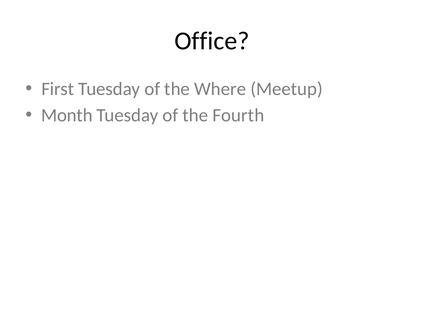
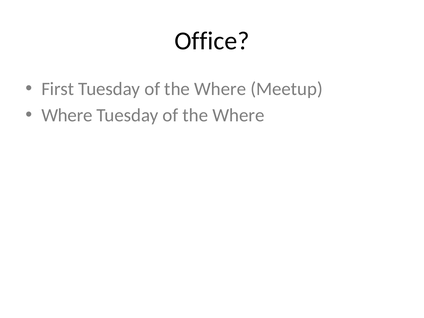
Month at (67, 115): Month -> Where
Fourth at (238, 115): Fourth -> Where
